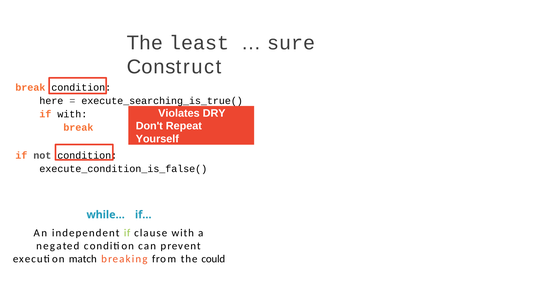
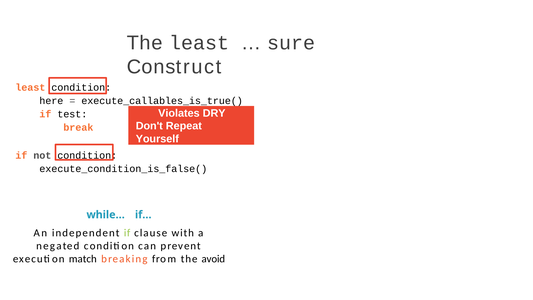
break at (30, 87): break -> least
execute_searching_is_true(: execute_searching_is_true( -> execute_callables_is_true(
if with: with -> test
could: could -> avoid
